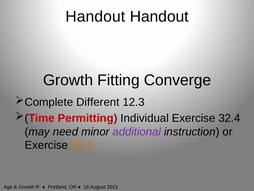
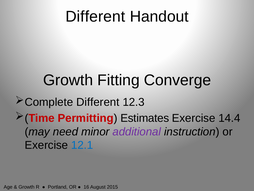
Handout at (95, 17): Handout -> Different
Individual: Individual -> Estimates
32.4: 32.4 -> 14.4
12.1 colour: orange -> blue
